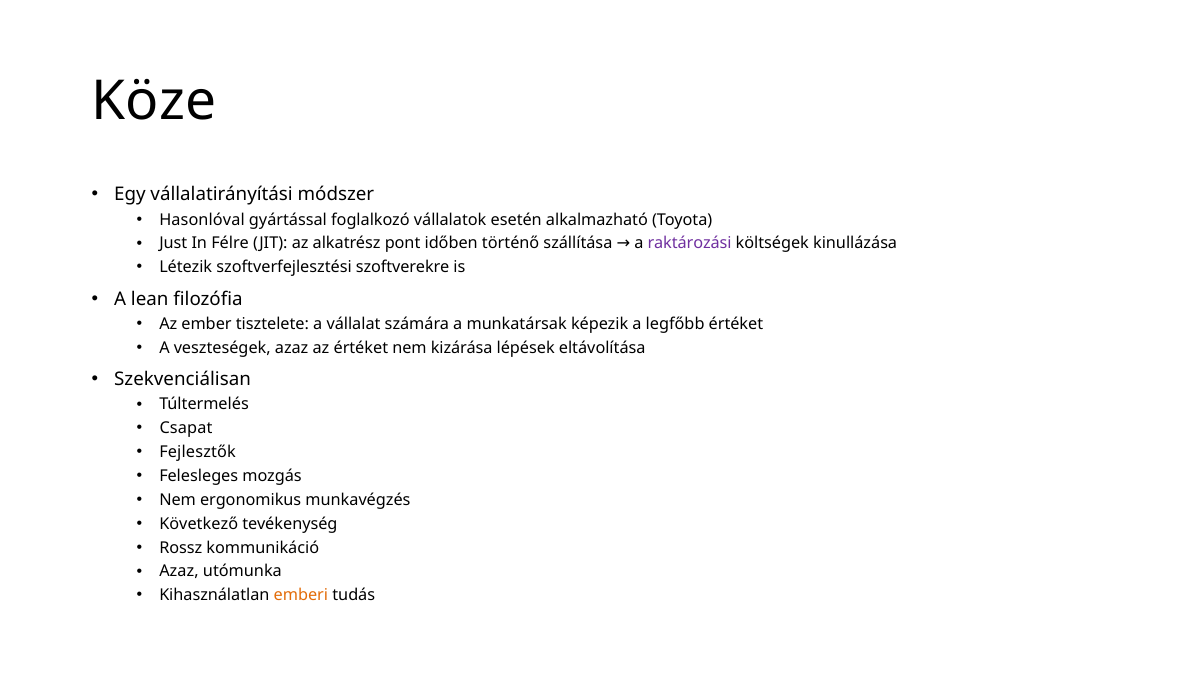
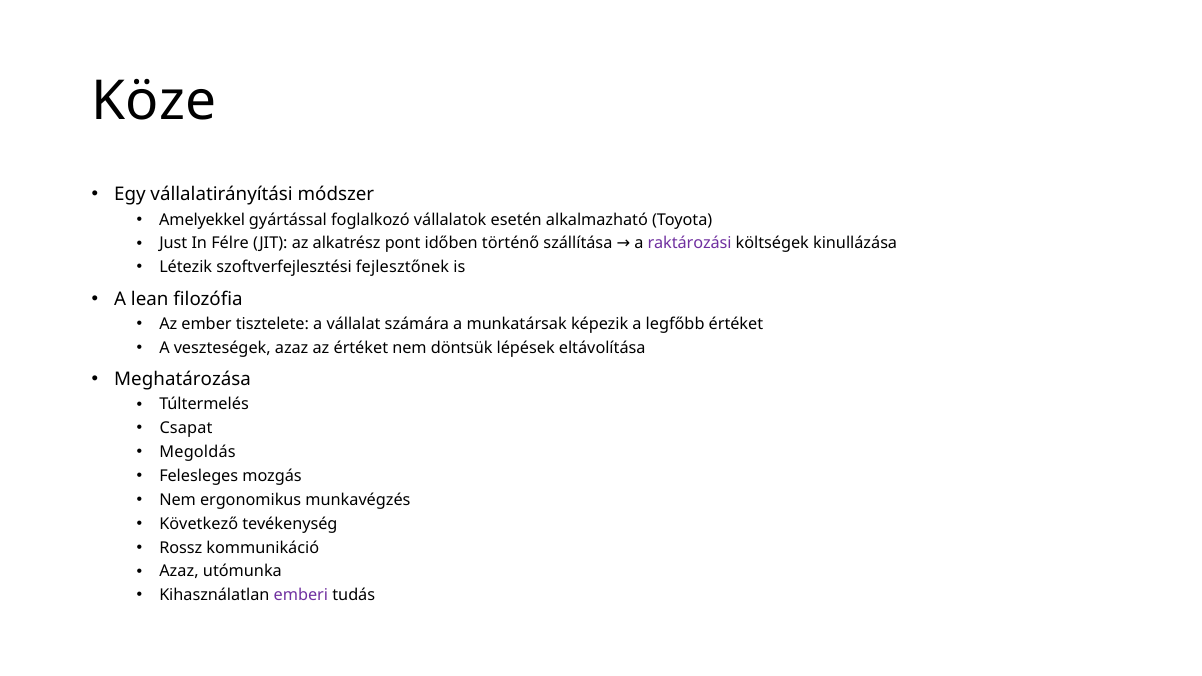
Hasonlóval: Hasonlóval -> Amelyekkel
szoftverekre: szoftverekre -> fejlesztőnek
kizárása: kizárása -> döntsük
Szekvenciálisan: Szekvenciálisan -> Meghatározása
Fejlesztők: Fejlesztők -> Megoldás
emberi colour: orange -> purple
